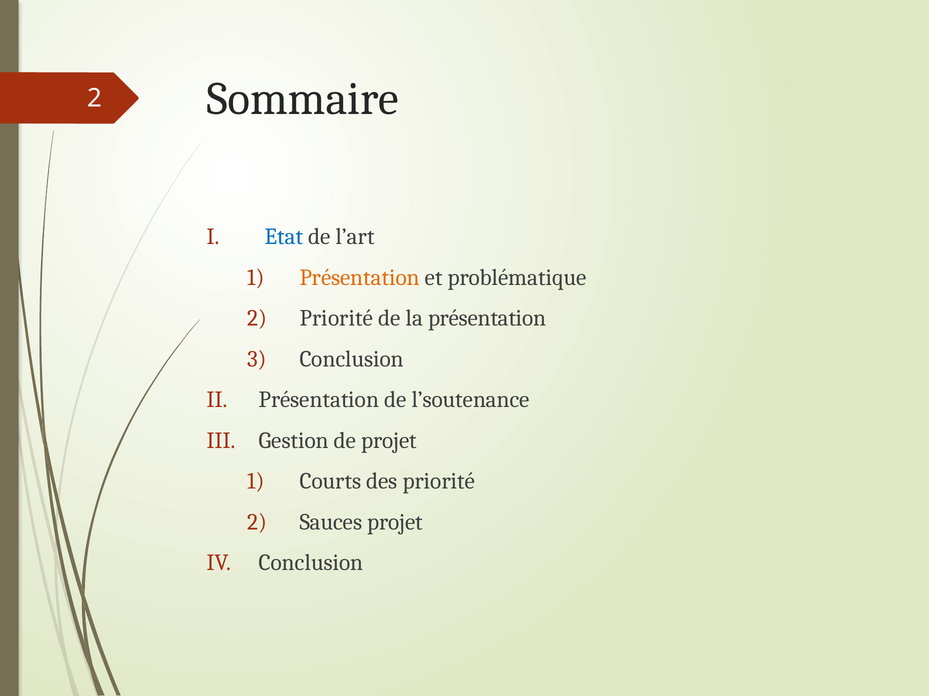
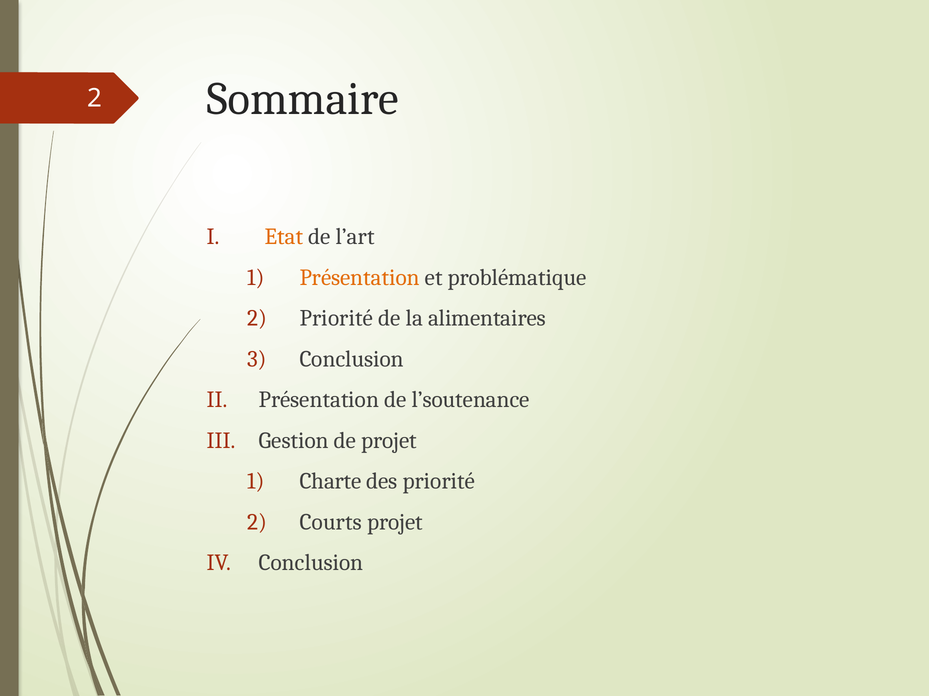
Etat colour: blue -> orange
la présentation: présentation -> alimentaires
Courts: Courts -> Charte
Sauces: Sauces -> Courts
